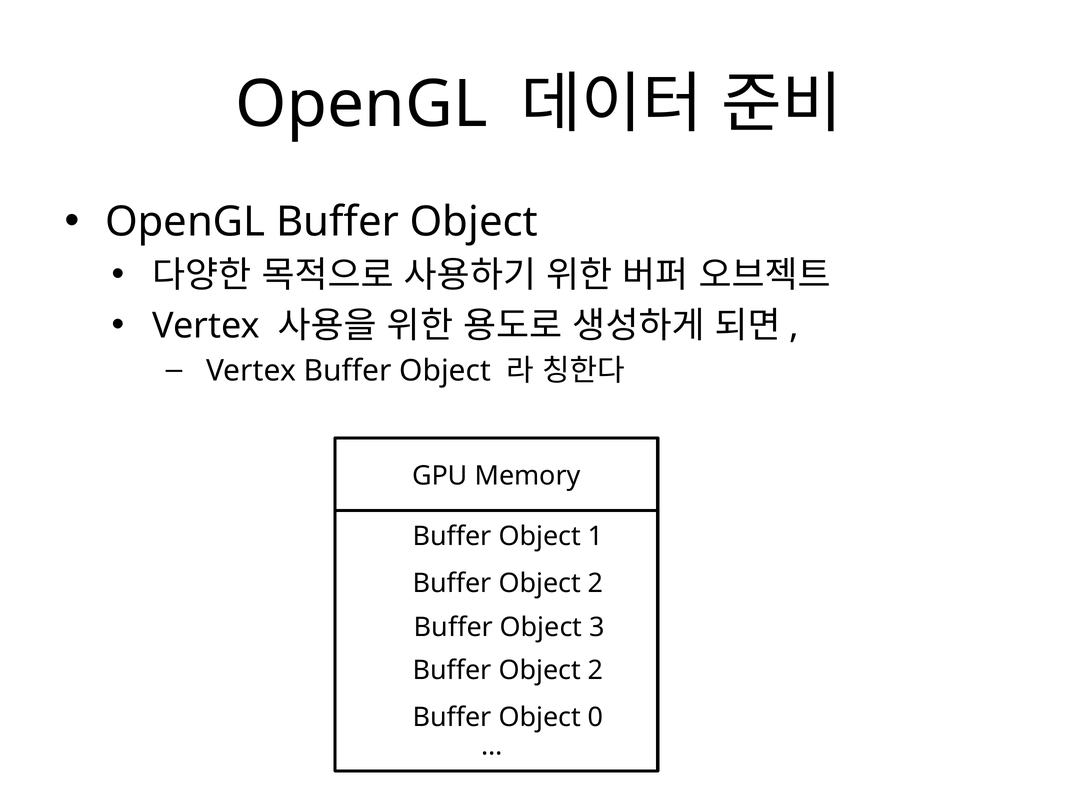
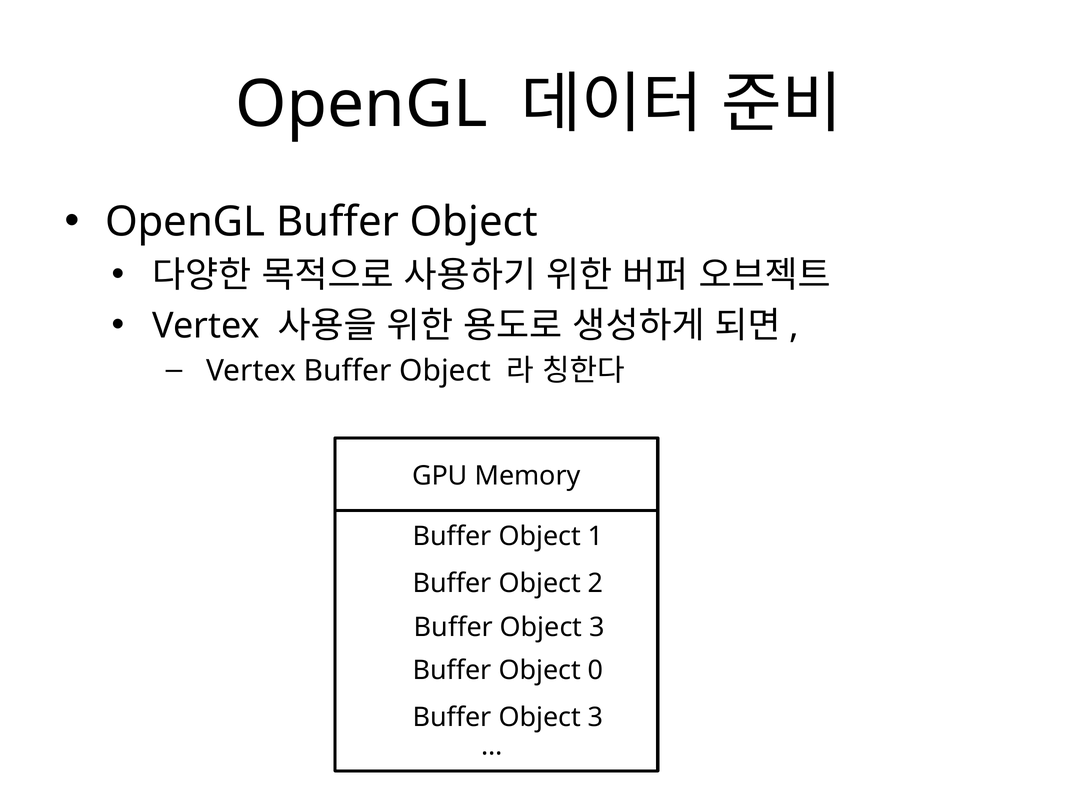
2 at (596, 671): 2 -> 0
0 at (596, 718): 0 -> 3
